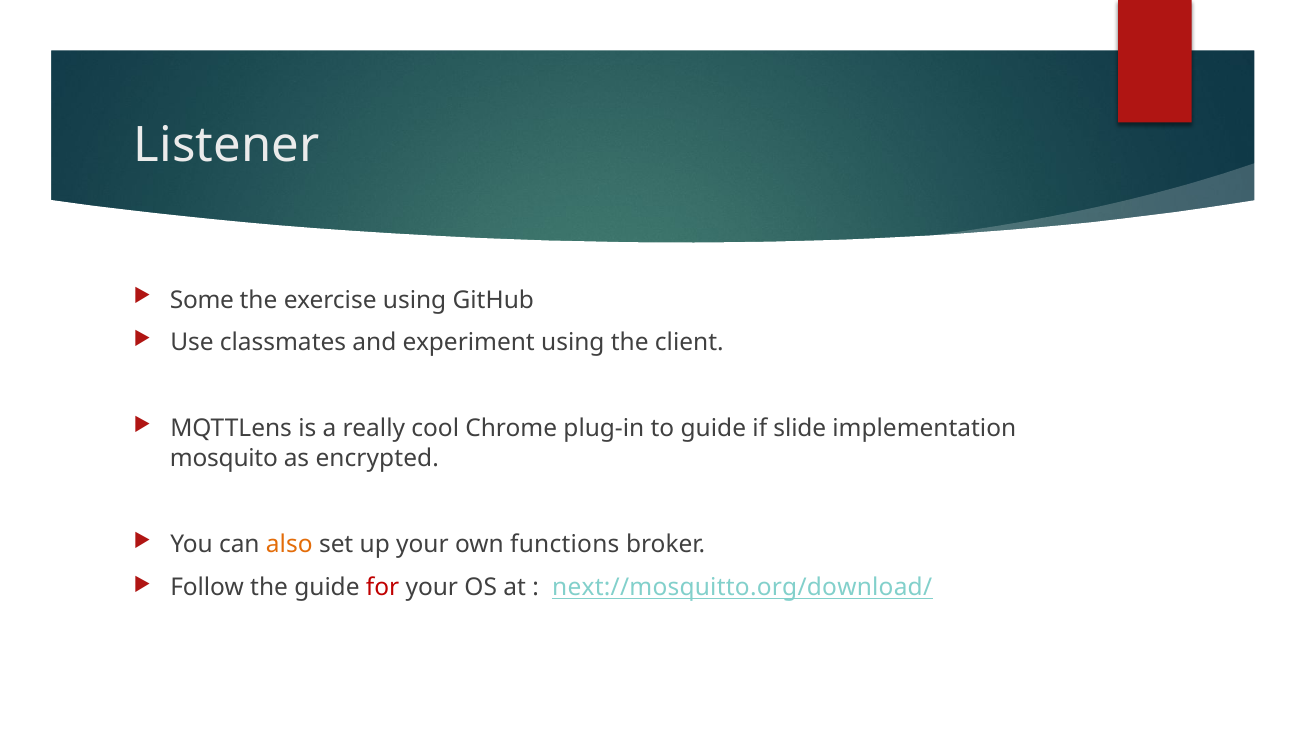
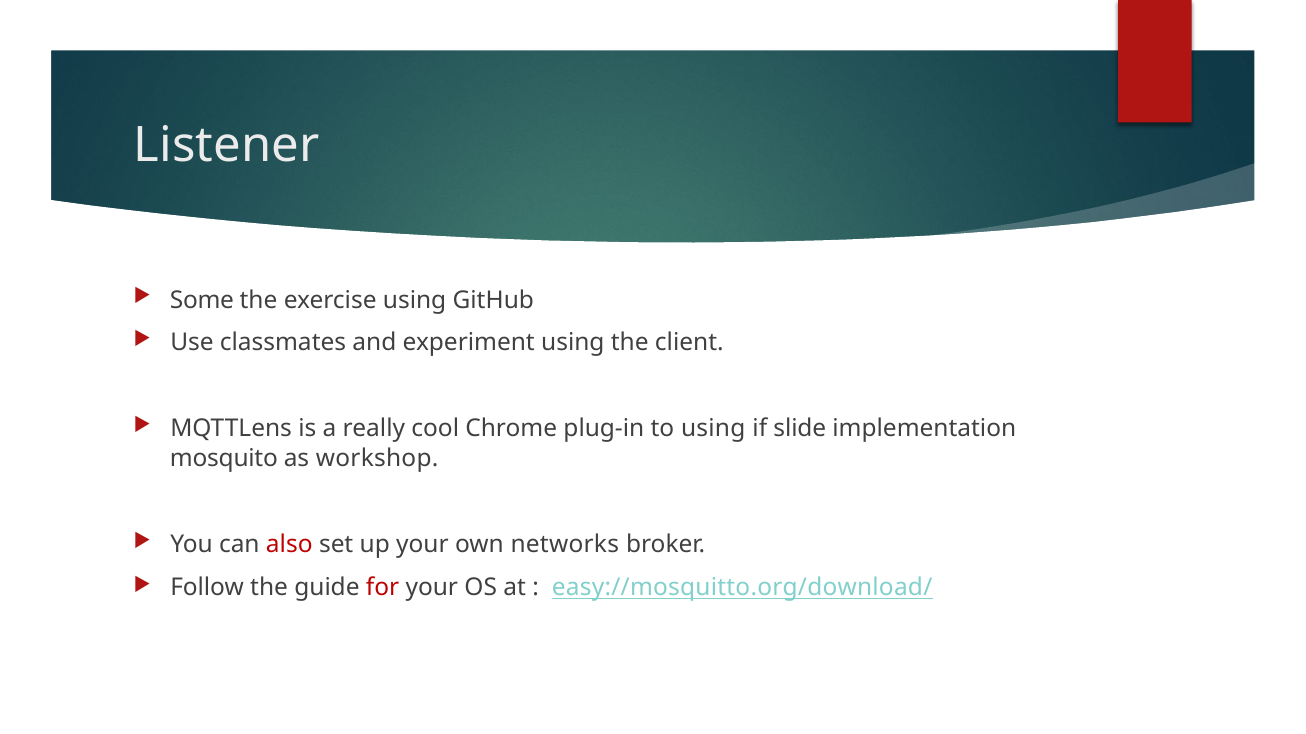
to guide: guide -> using
encrypted: encrypted -> workshop
also colour: orange -> red
functions: functions -> networks
next://mosquitto.org/download/: next://mosquitto.org/download/ -> easy://mosquitto.org/download/
